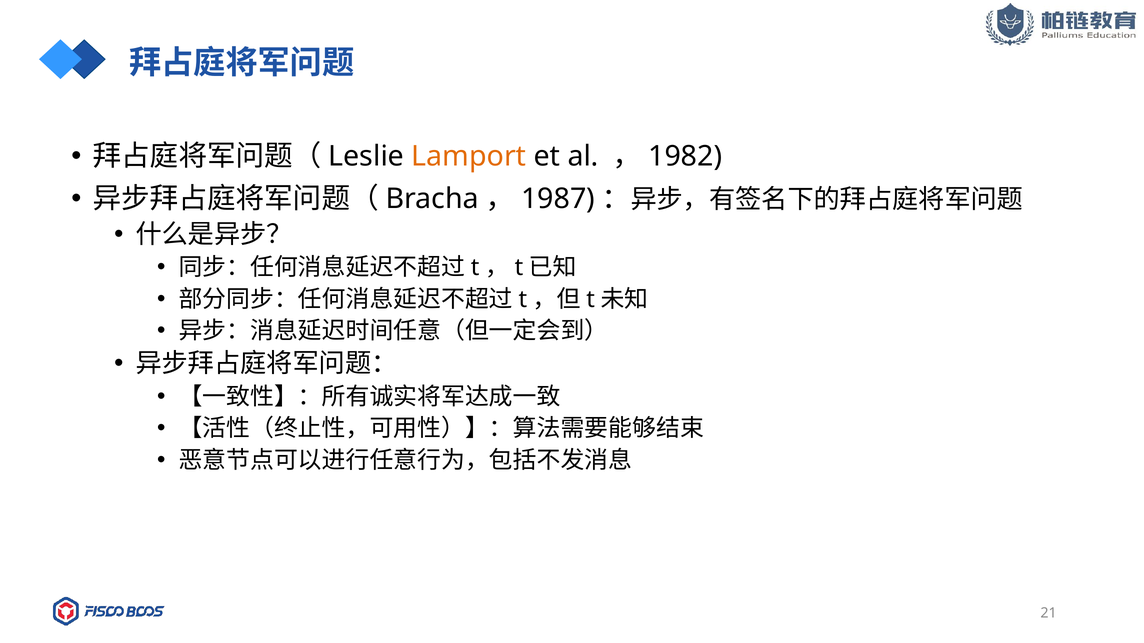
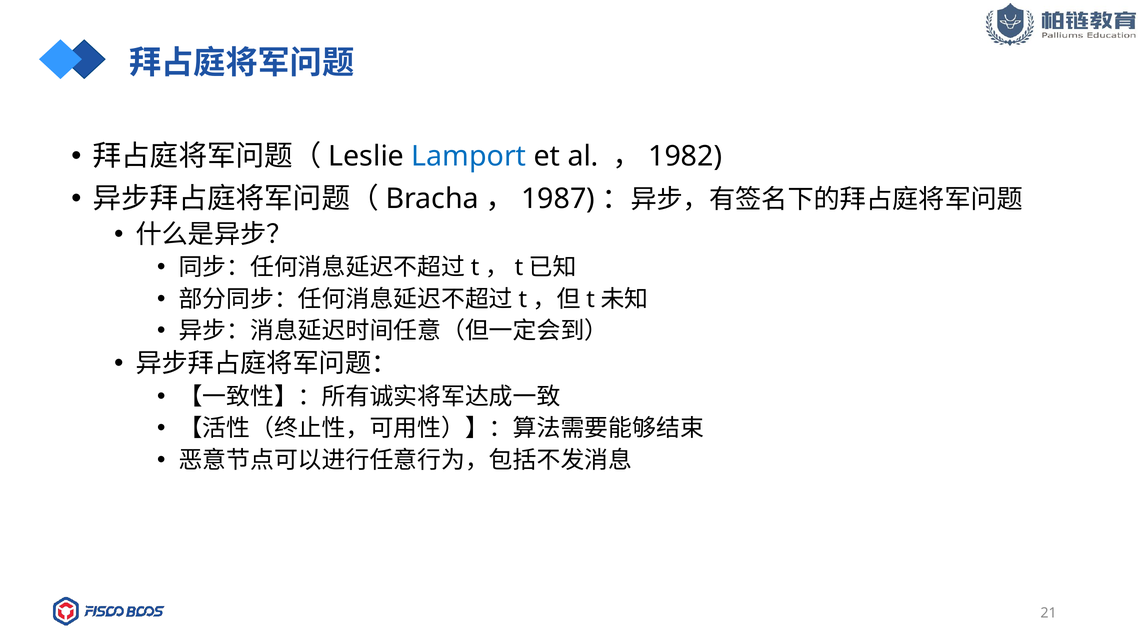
Lamport colour: orange -> blue
